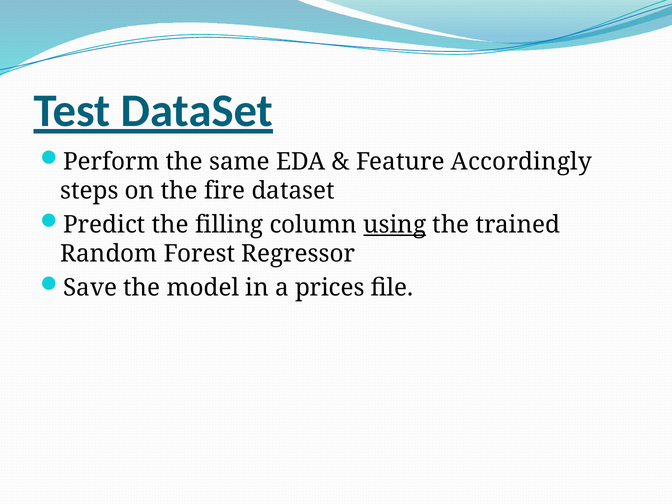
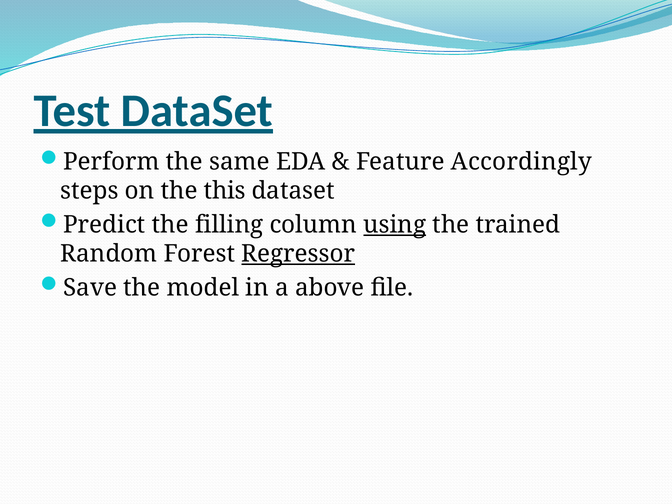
fire: fire -> this
Regressor underline: none -> present
prices: prices -> above
